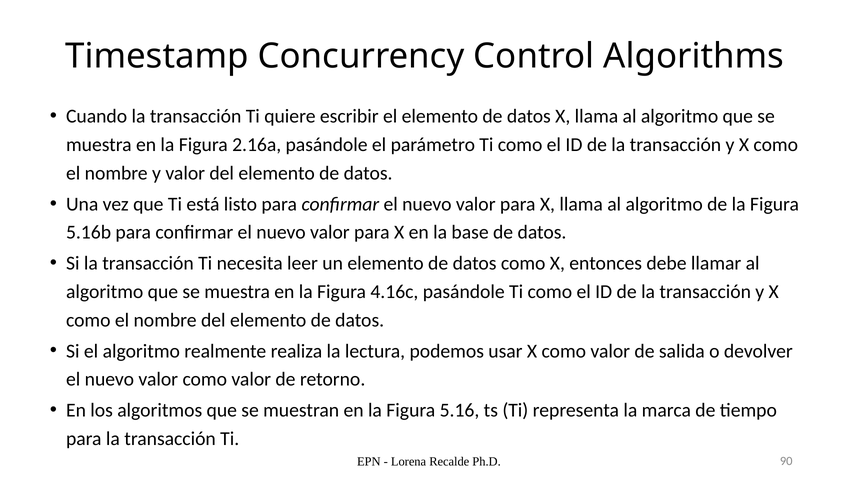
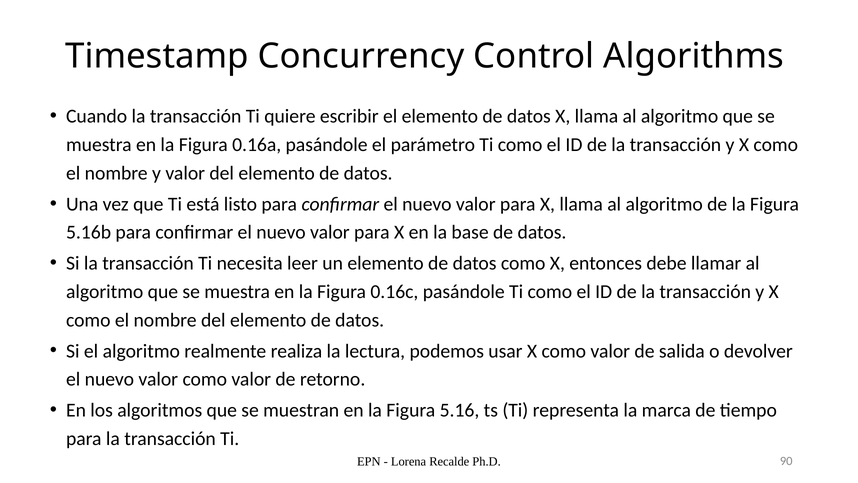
2.16a: 2.16a -> 0.16a
4.16c: 4.16c -> 0.16c
